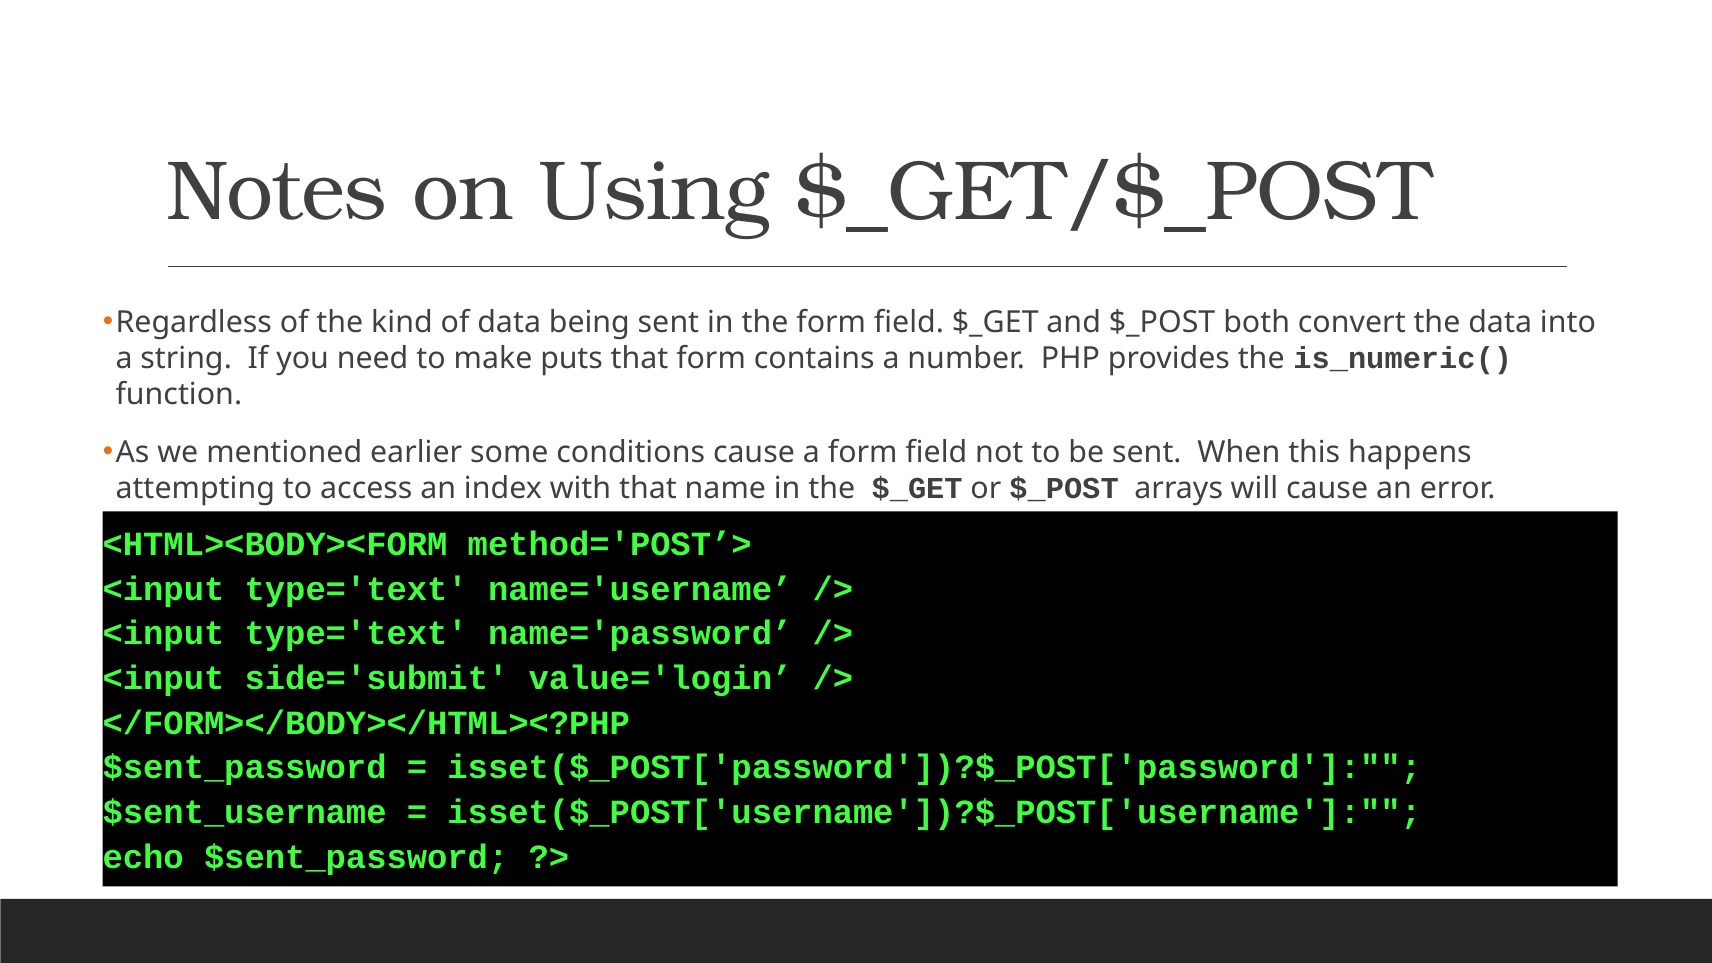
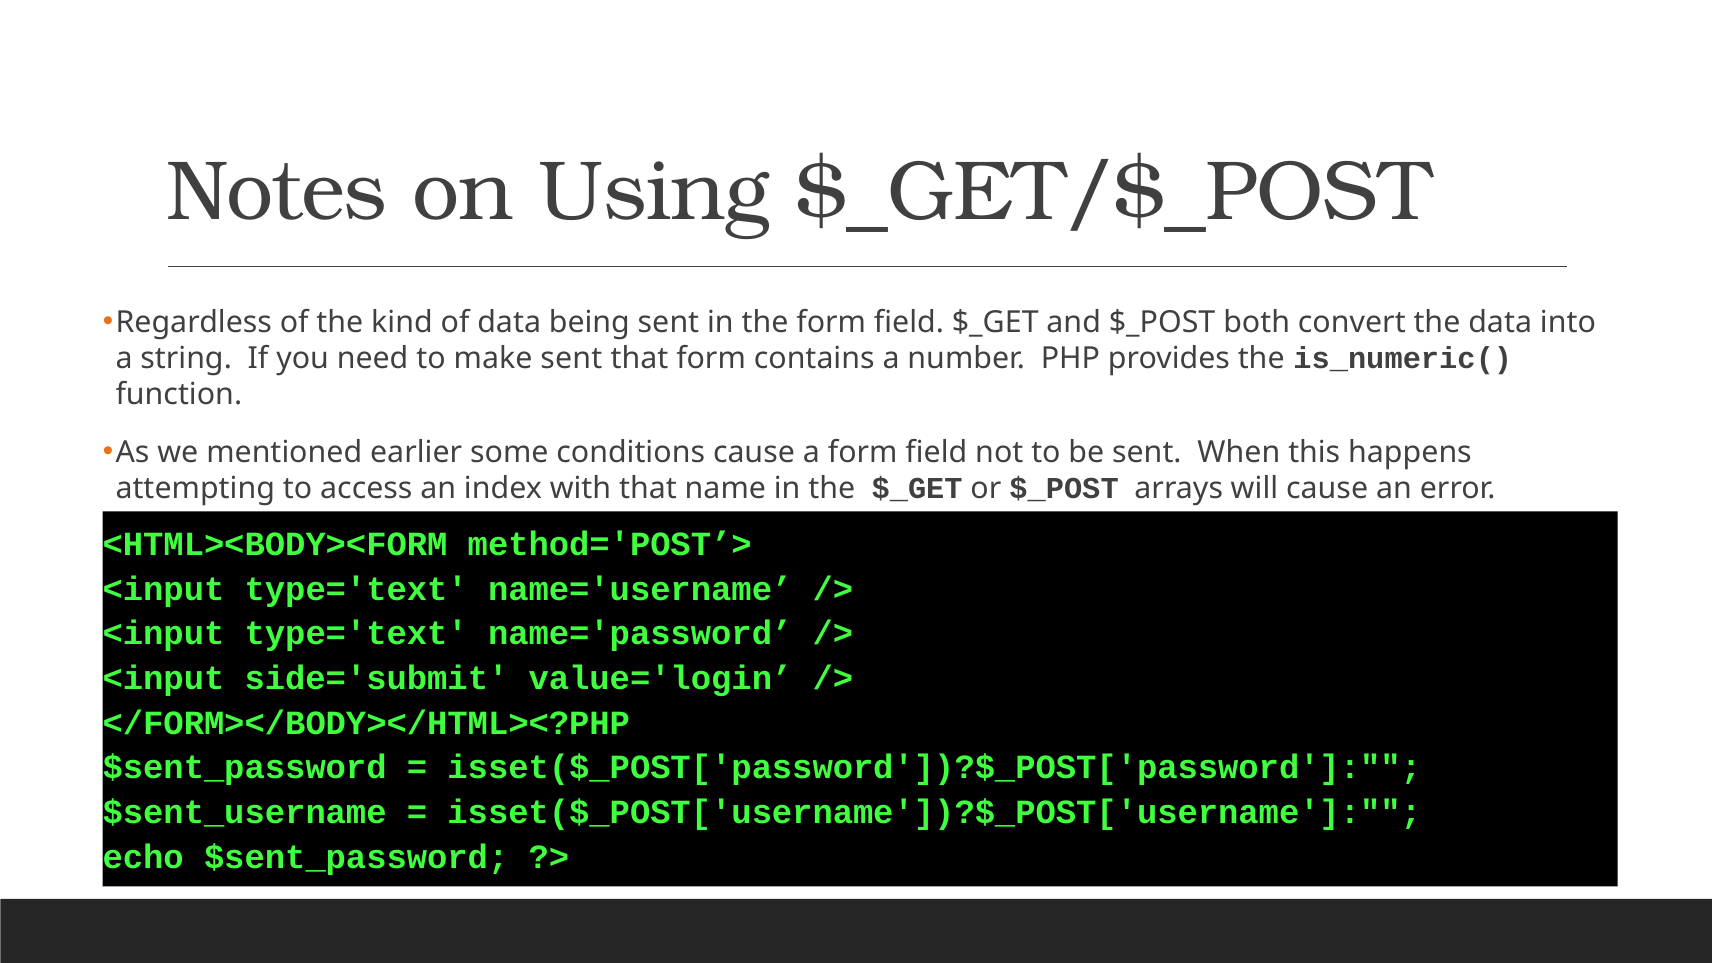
make puts: puts -> sent
